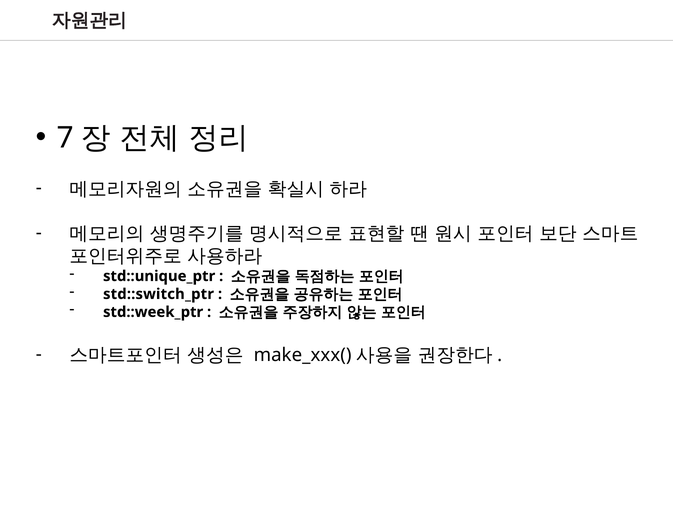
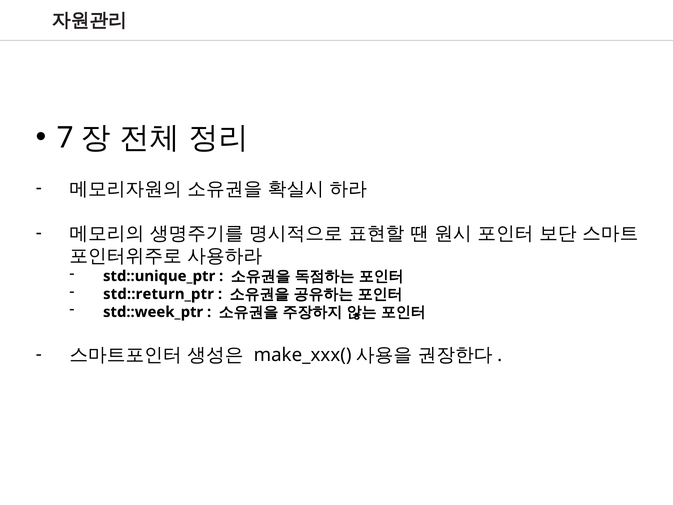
std::switch_ptr: std::switch_ptr -> std::return_ptr
